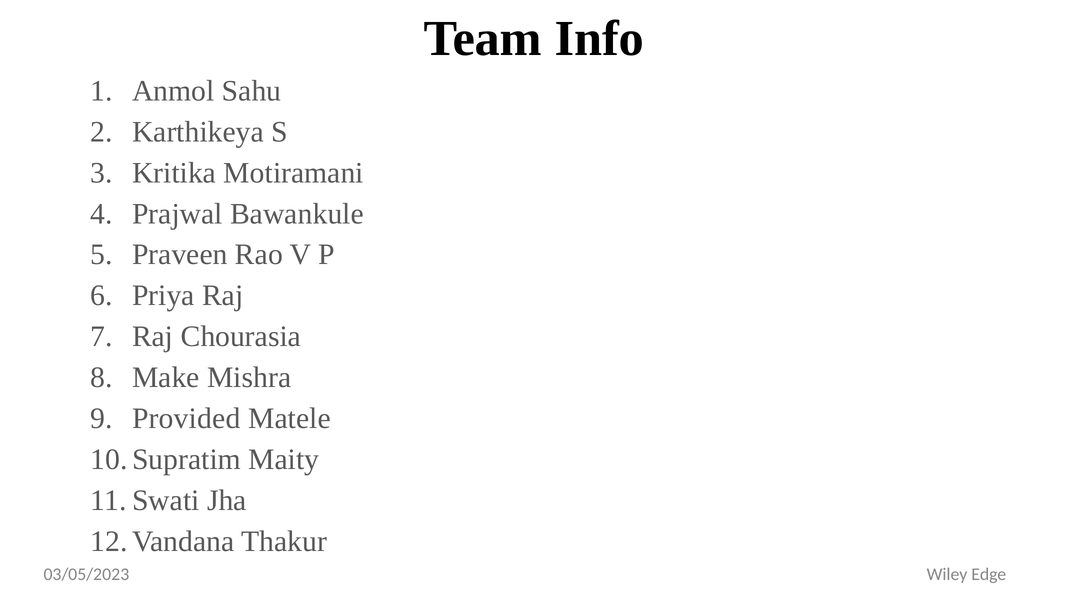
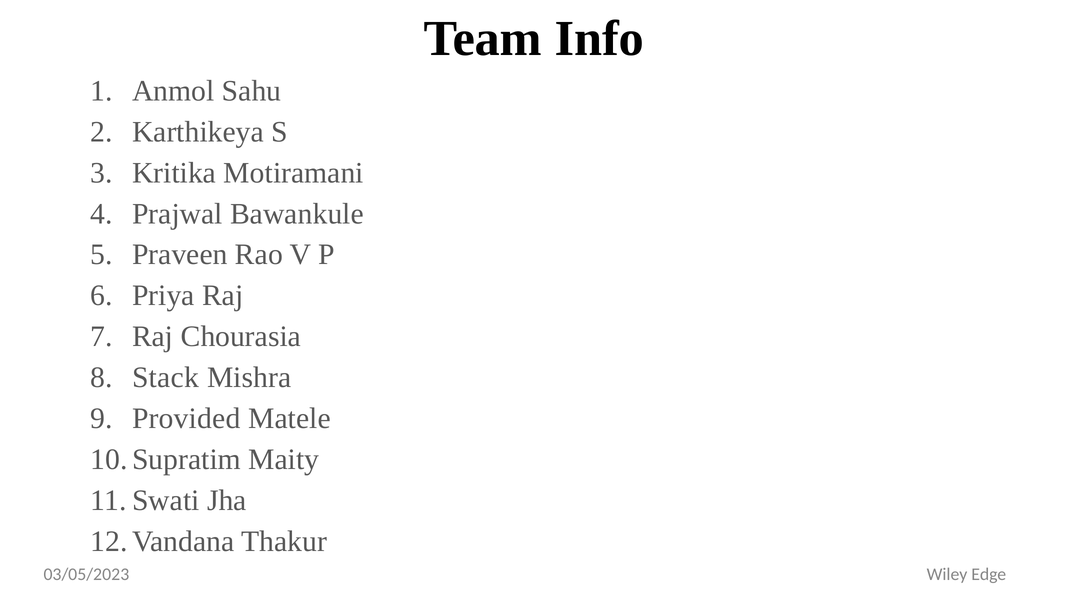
Make: Make -> Stack
